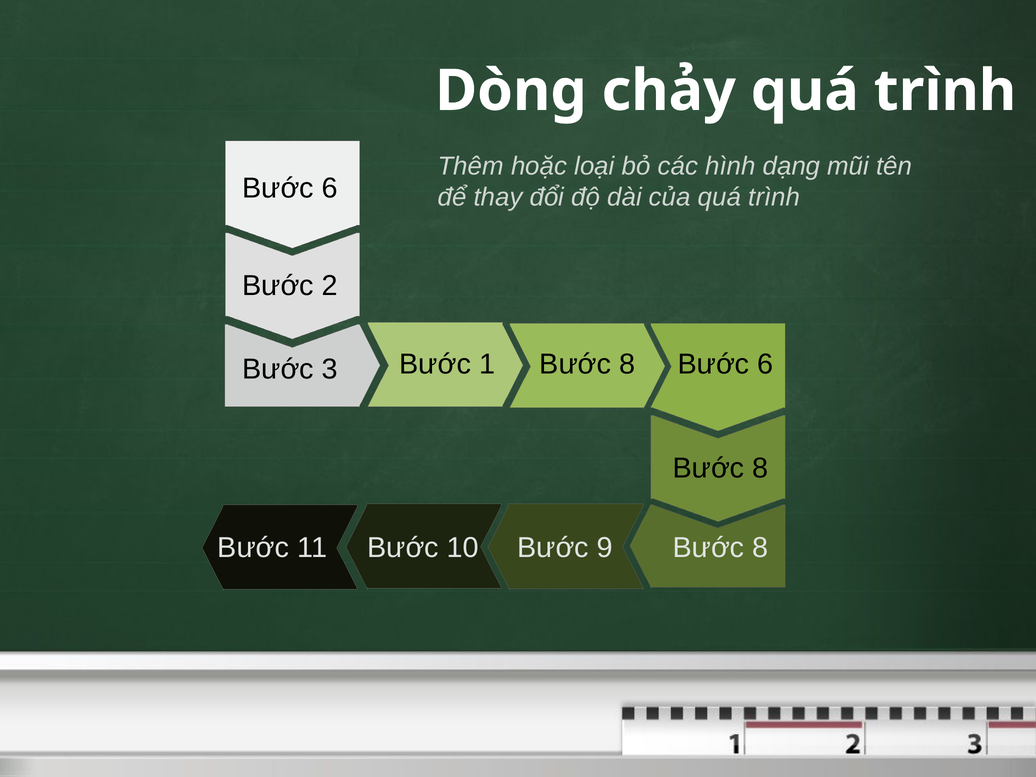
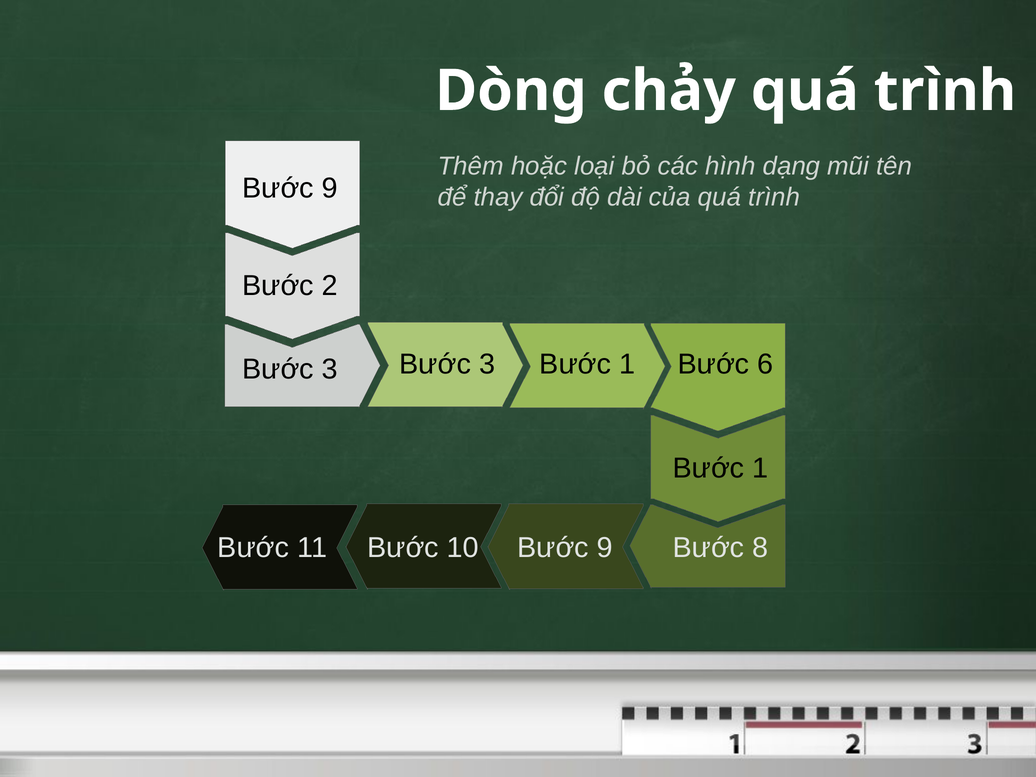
6 at (330, 188): 6 -> 9
3 Bước 1: 1 -> 3
8 at (627, 364): 8 -> 1
8 at (760, 468): 8 -> 1
